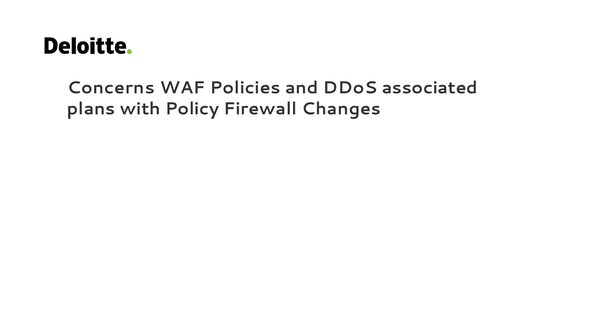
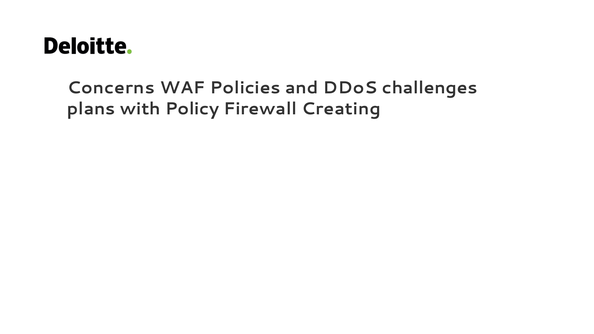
associated: associated -> challenges
Changes: Changes -> Creating
